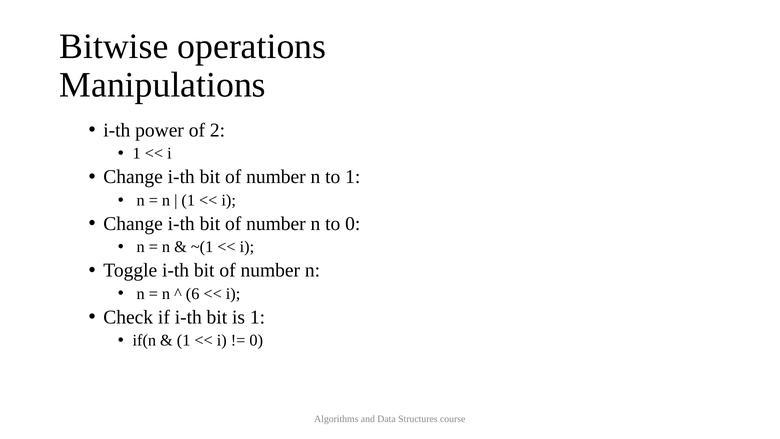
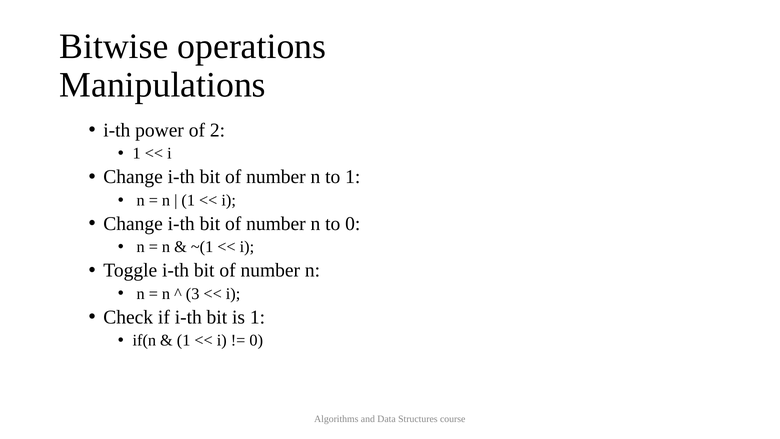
6: 6 -> 3
